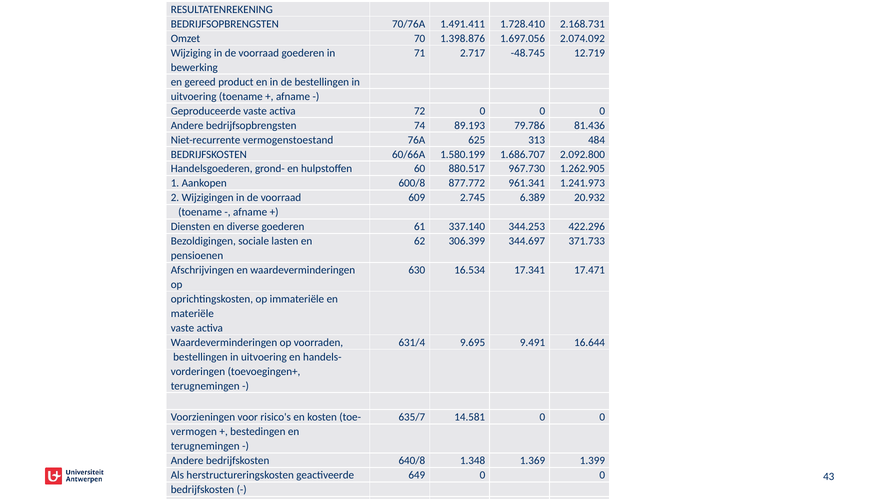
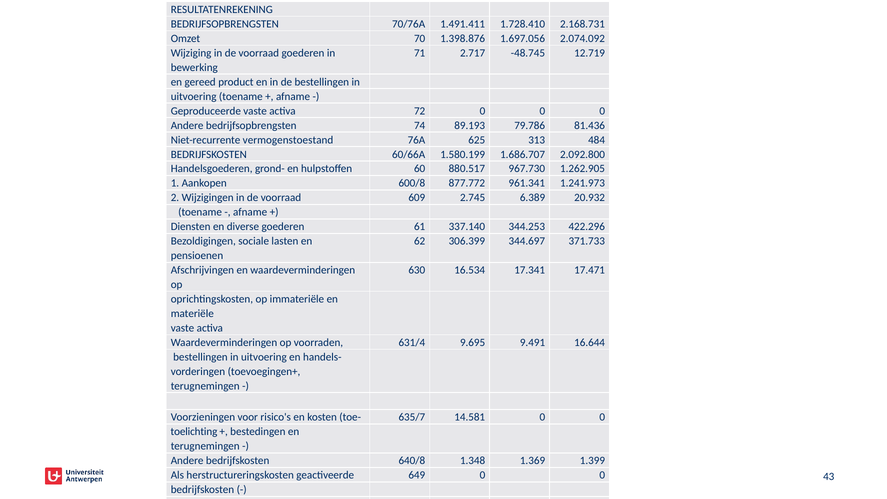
vermogen: vermogen -> toelichting
